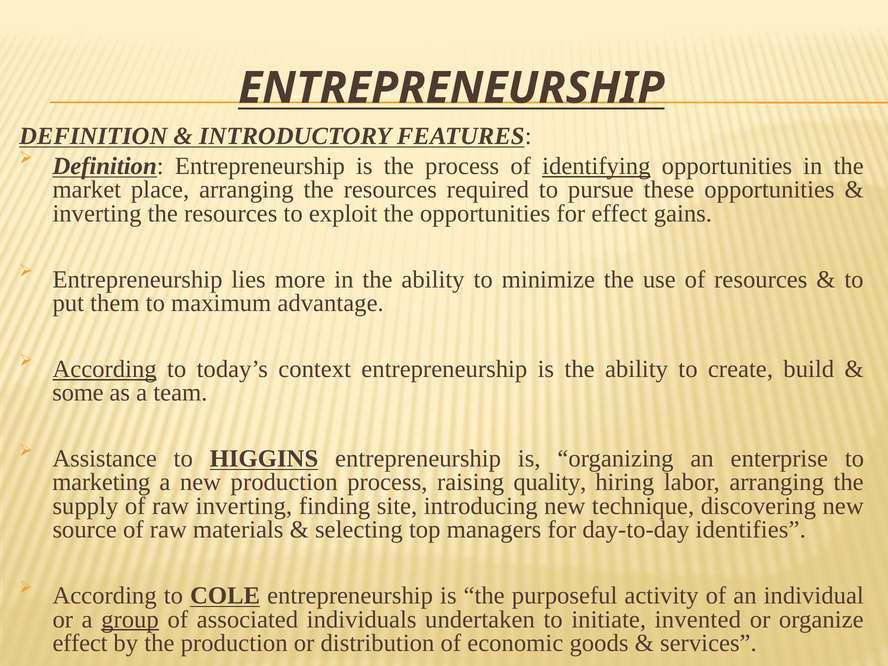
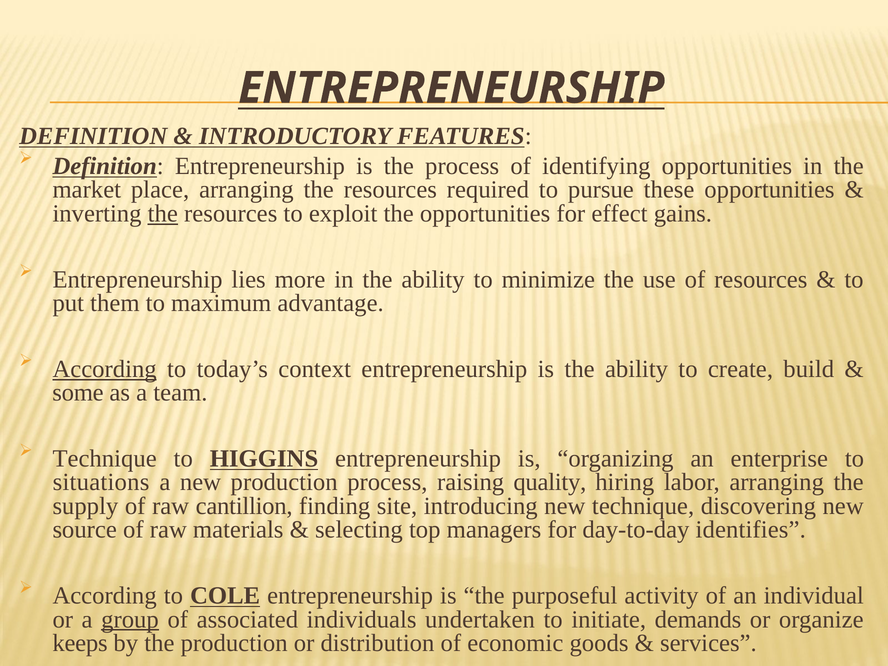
identifying underline: present -> none
the at (163, 214) underline: none -> present
Assistance at (105, 459): Assistance -> Technique
marketing: marketing -> situations
raw inverting: inverting -> cantillion
invented: invented -> demands
effect at (80, 643): effect -> keeps
